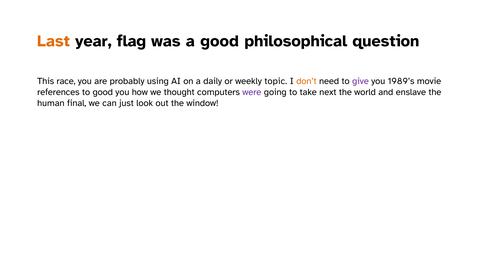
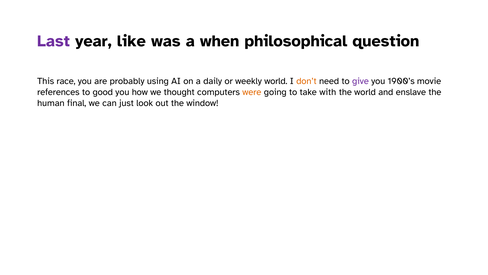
Last colour: orange -> purple
flag: flag -> like
a good: good -> when
weekly topic: topic -> world
1989’s: 1989’s -> 1900’s
were colour: purple -> orange
next: next -> with
